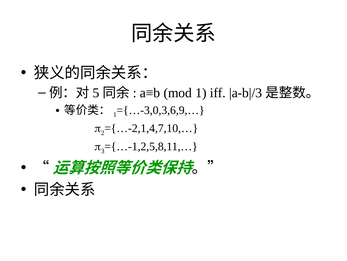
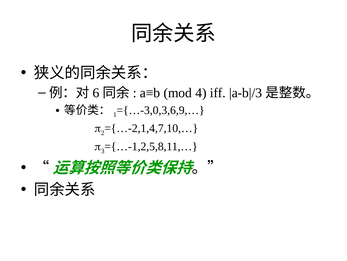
5: 5 -> 6
mod 1: 1 -> 4
